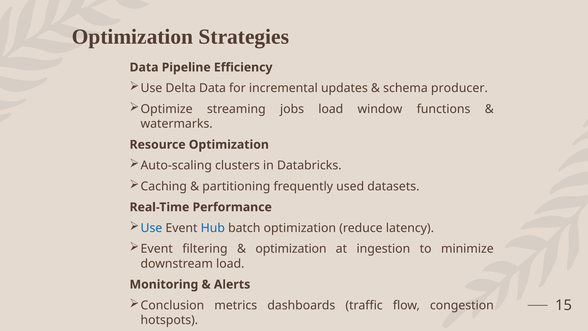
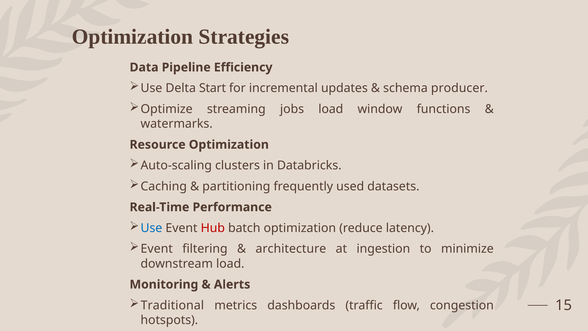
Delta Data: Data -> Start
Hub colour: blue -> red
optimization at (291, 249): optimization -> architecture
Conclusion: Conclusion -> Traditional
